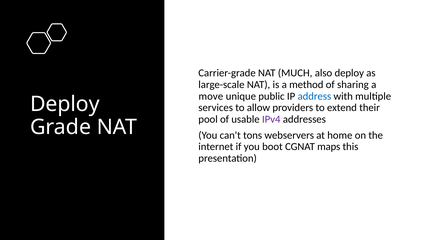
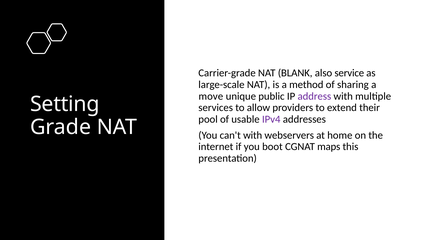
MUCH: MUCH -> BLANK
also deploy: deploy -> service
address colour: blue -> purple
Deploy at (65, 104): Deploy -> Setting
can't tons: tons -> with
